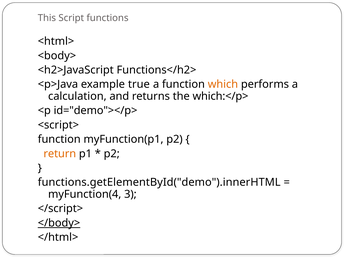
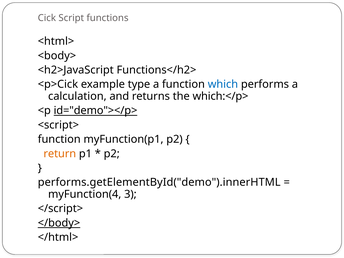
This: This -> Cick
<p>Java: <p>Java -> <p>Cick
true: true -> type
which colour: orange -> blue
id="demo"></p> underline: none -> present
functions.getElementById("demo").innerHTML: functions.getElementById("demo").innerHTML -> performs.getElementById("demo").innerHTML
